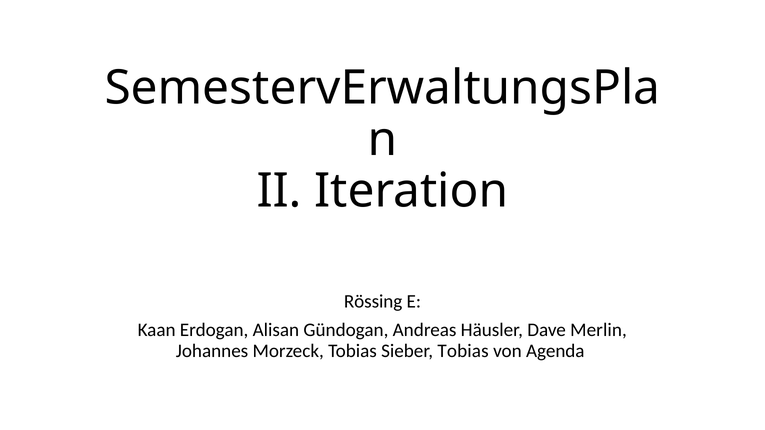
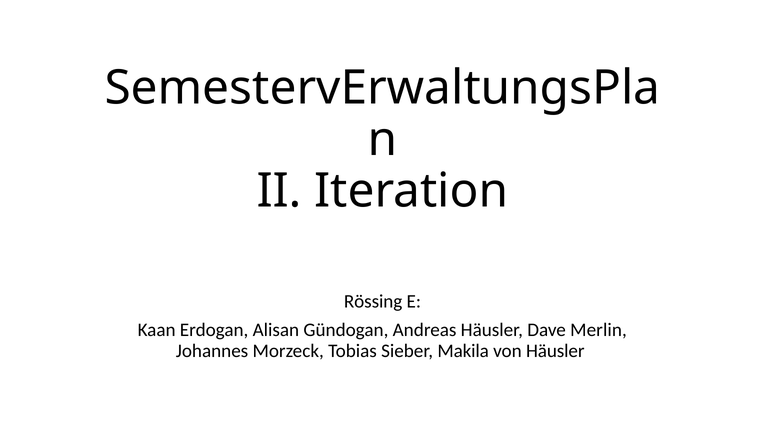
Sieber Tobias: Tobias -> Makila
von Agenda: Agenda -> Häusler
